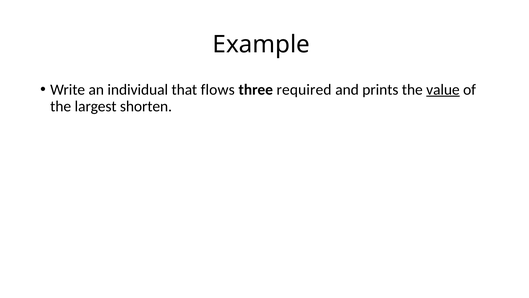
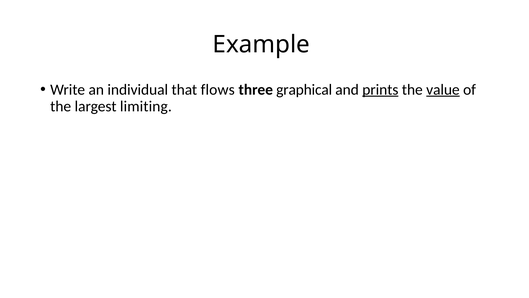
required: required -> graphical
prints underline: none -> present
shorten: shorten -> limiting
